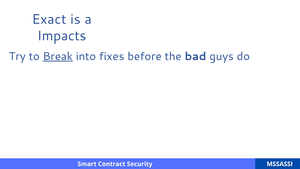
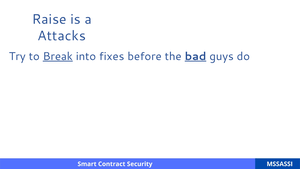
Exact: Exact -> Raise
Impacts: Impacts -> Attacks
bad underline: none -> present
